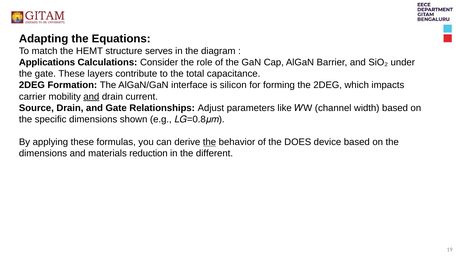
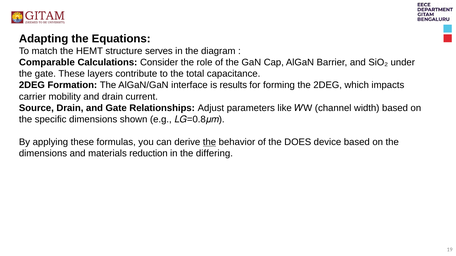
Applications: Applications -> Comparable
silicon: silicon -> results
and at (91, 97) underline: present -> none
different: different -> differing
